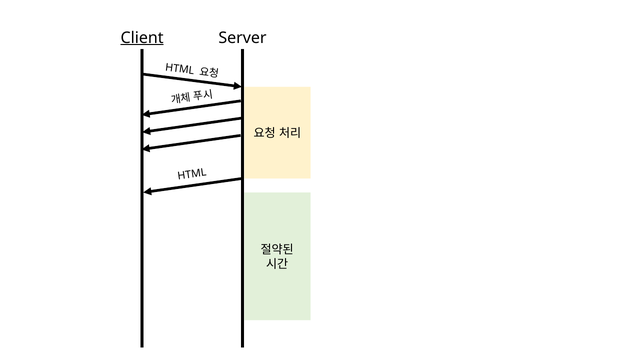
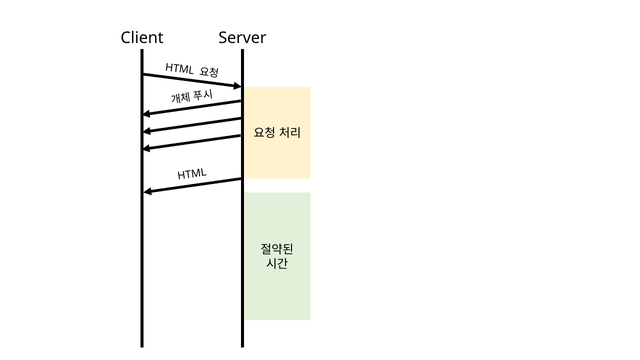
Client underline: present -> none
